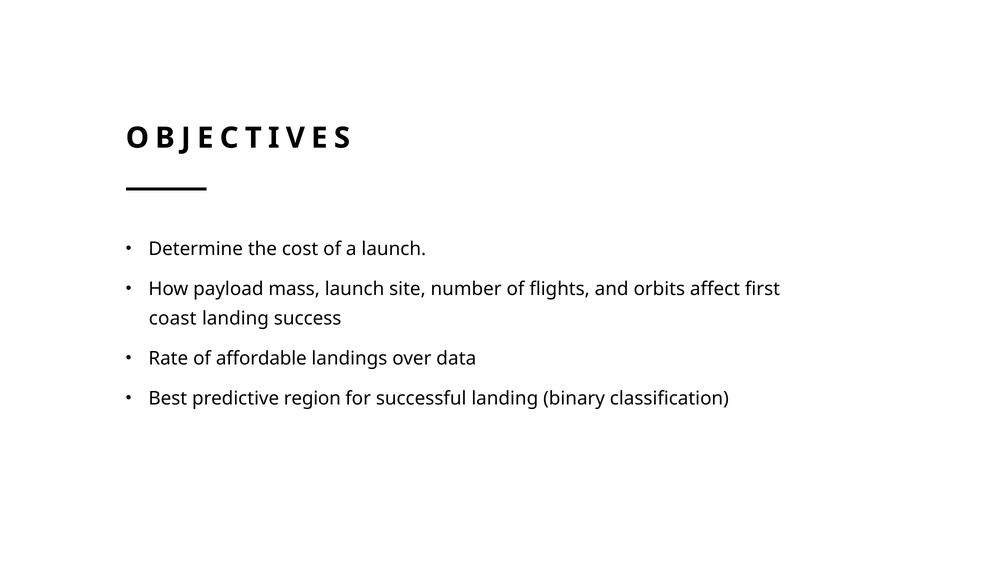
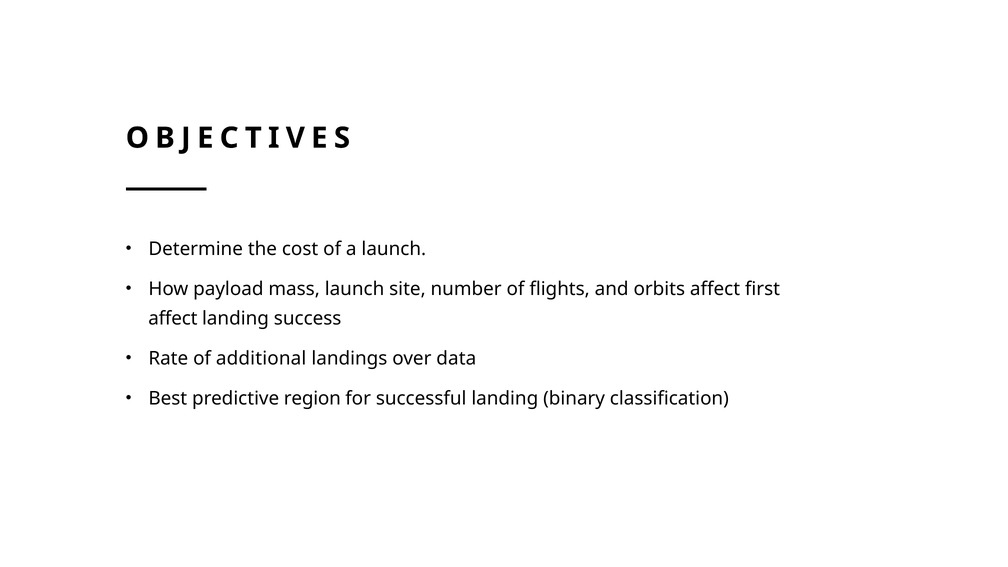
coast at (173, 318): coast -> affect
affordable: affordable -> additional
